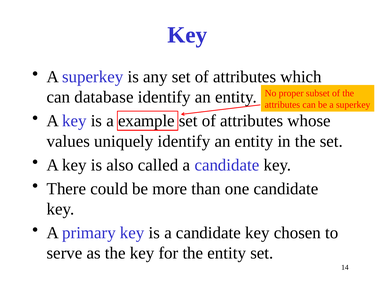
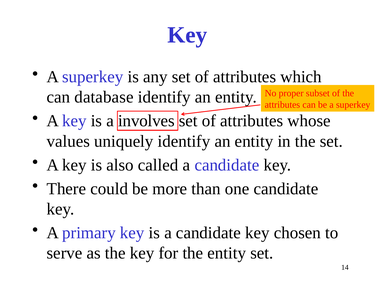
example: example -> involves
